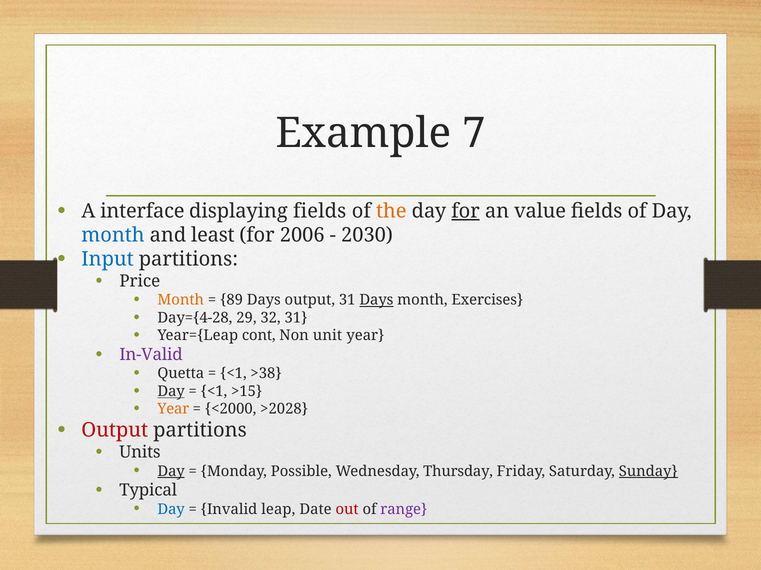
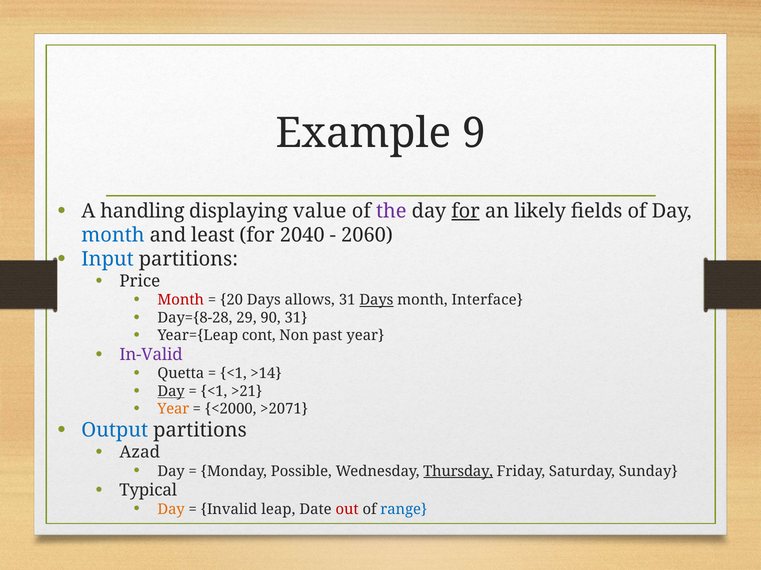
7: 7 -> 9
interface: interface -> handling
displaying fields: fields -> value
the colour: orange -> purple
value: value -> likely
2006: 2006 -> 2040
2030: 2030 -> 2060
Month at (181, 301) colour: orange -> red
89: 89 -> 20
Days output: output -> allows
Exercises: Exercises -> Interface
Day={4-28: Day={4-28 -> Day={8-28
32: 32 -> 90
unit: unit -> past
>38: >38 -> >14
>15: >15 -> >21
>2028: >2028 -> >2071
Output at (115, 431) colour: red -> blue
Units: Units -> Azad
Day at (171, 472) underline: present -> none
Thursday underline: none -> present
Sunday underline: present -> none
Day at (171, 510) colour: blue -> orange
range colour: purple -> blue
